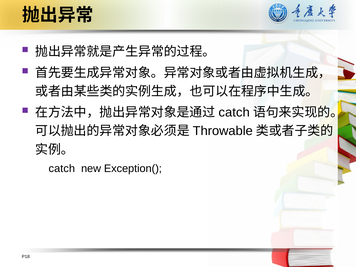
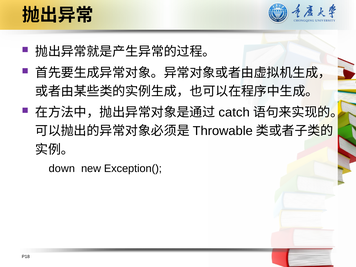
catch at (62, 168): catch -> down
